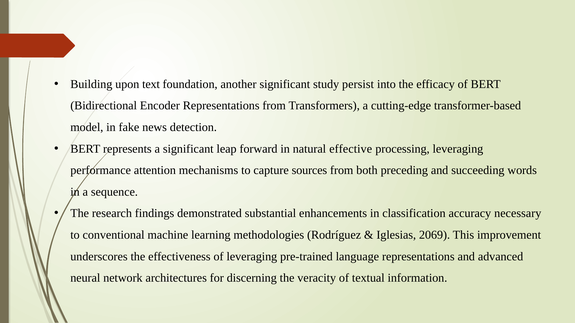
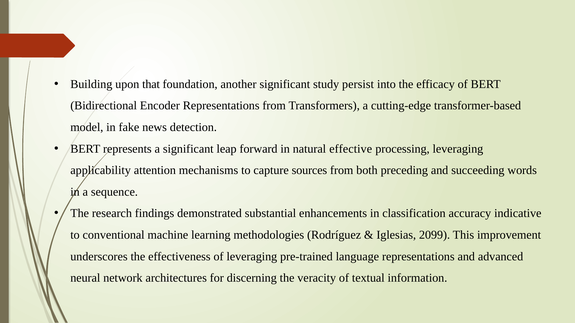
text: text -> that
performance: performance -> applicability
necessary: necessary -> indicative
2069: 2069 -> 2099
